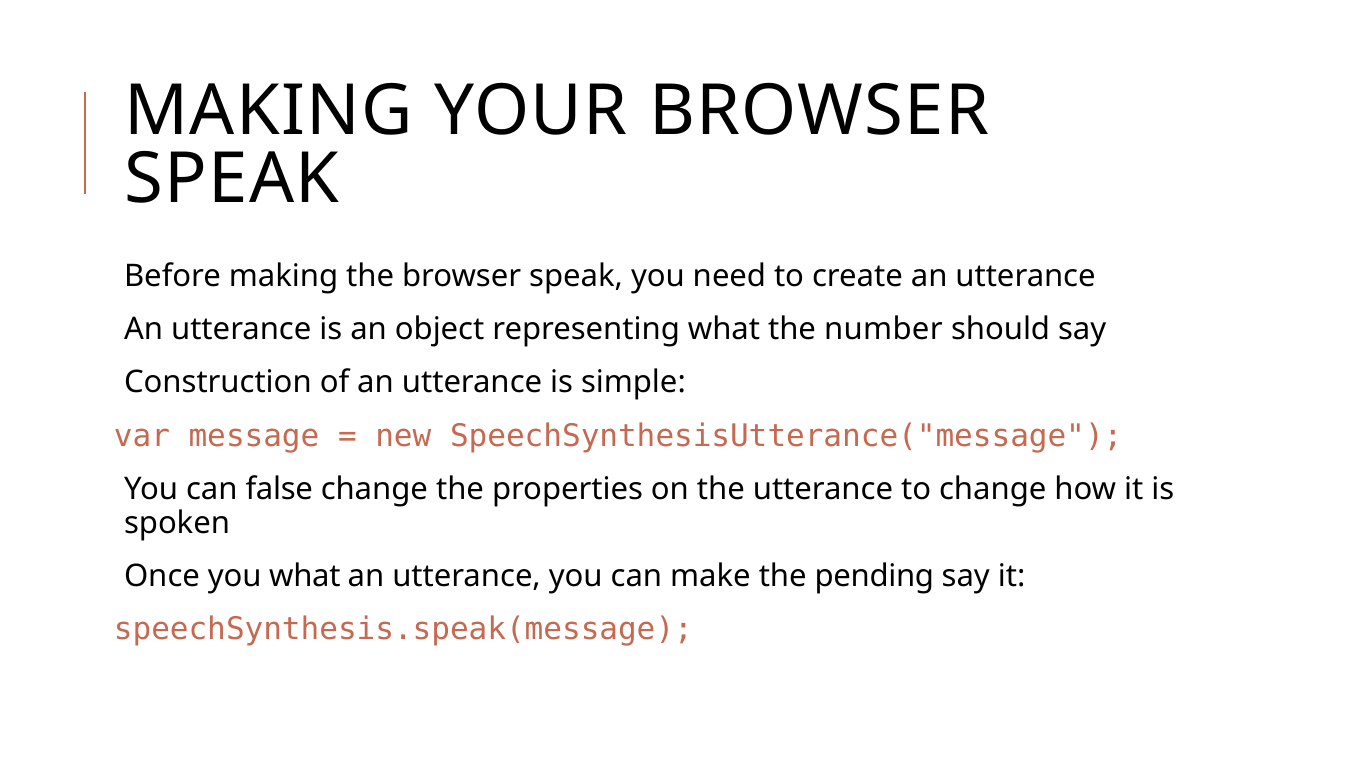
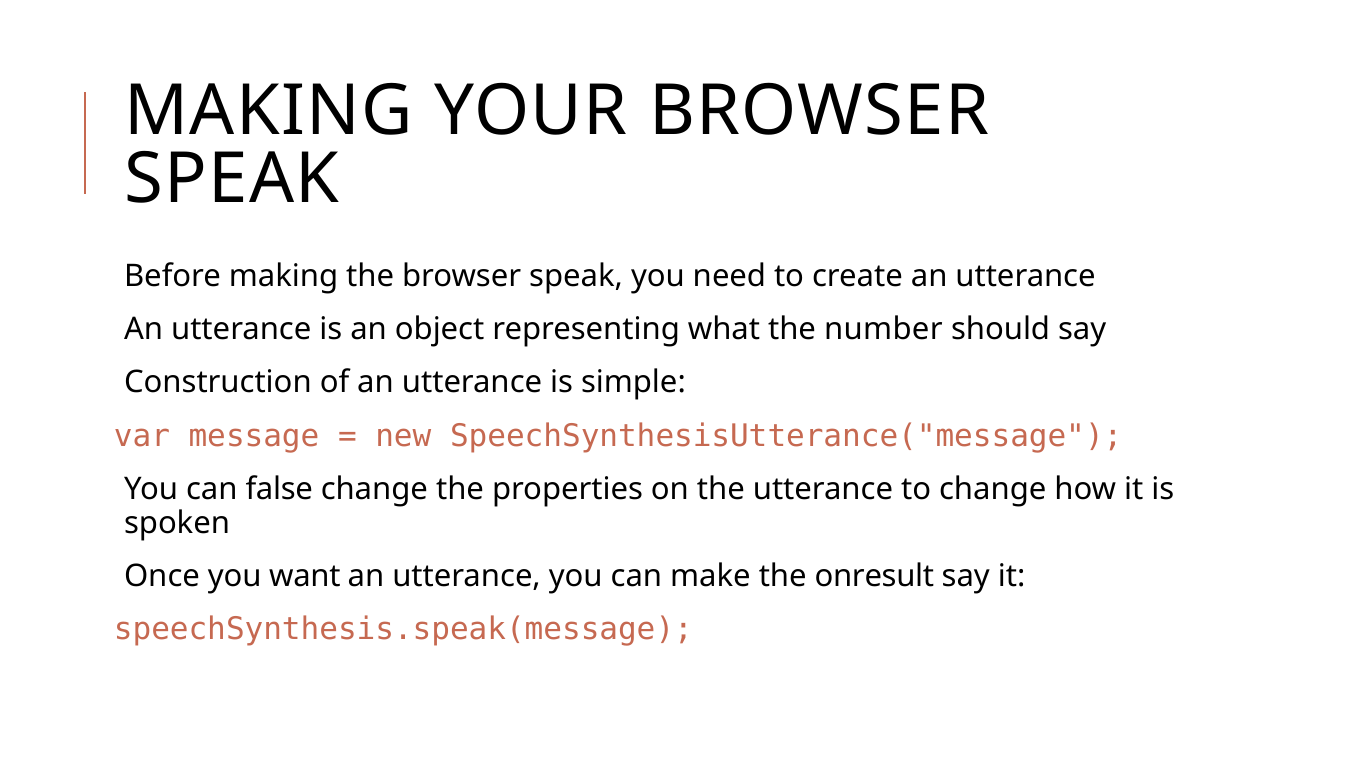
you what: what -> want
pending: pending -> onresult
